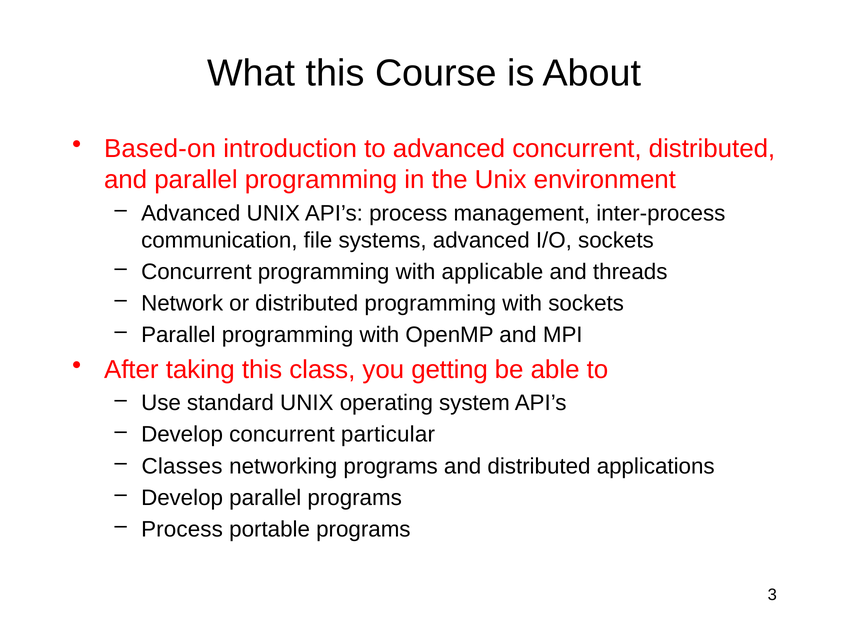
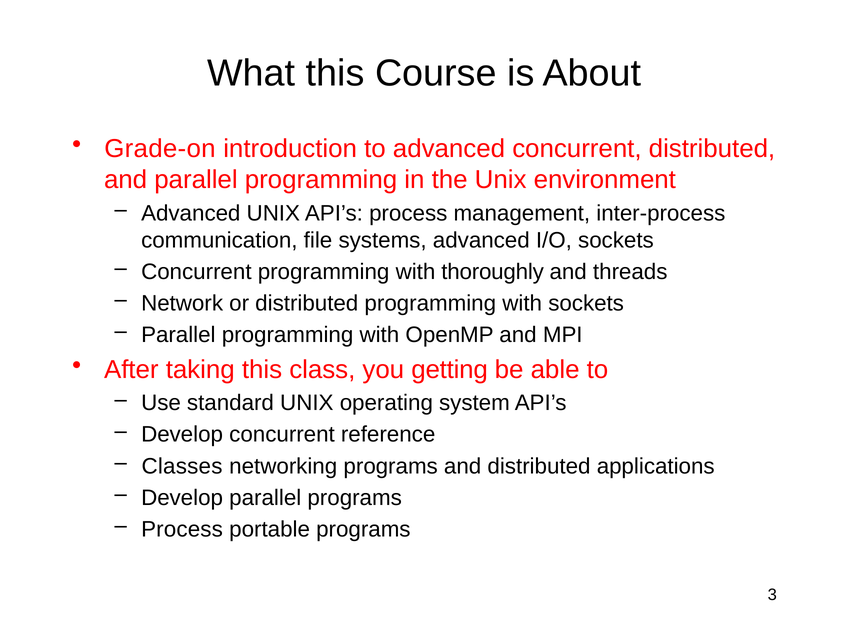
Based-on: Based-on -> Grade-on
applicable: applicable -> thoroughly
particular: particular -> reference
